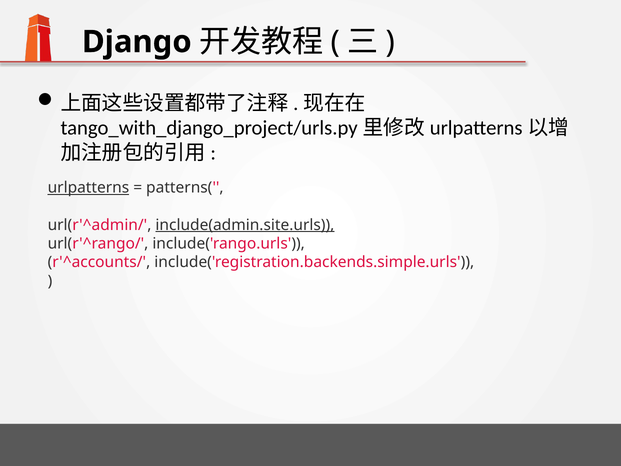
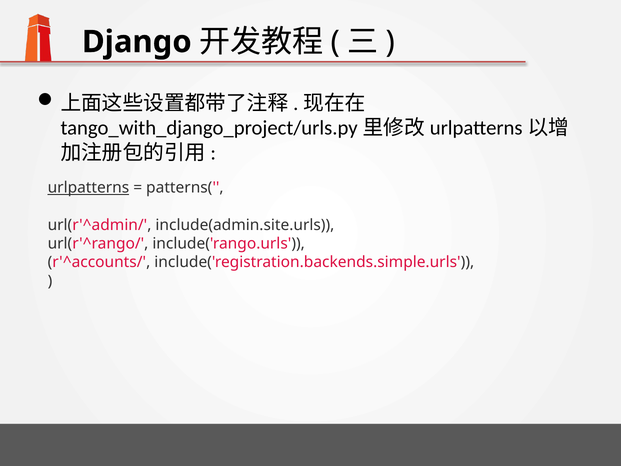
include(admin.site.urls underline: present -> none
